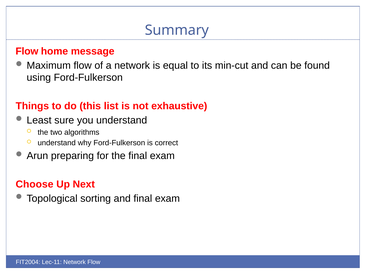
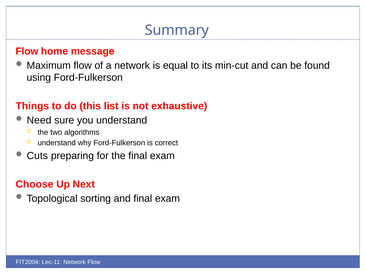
Least: Least -> Need
Arun: Arun -> Cuts
